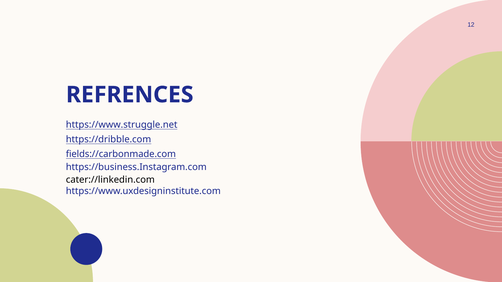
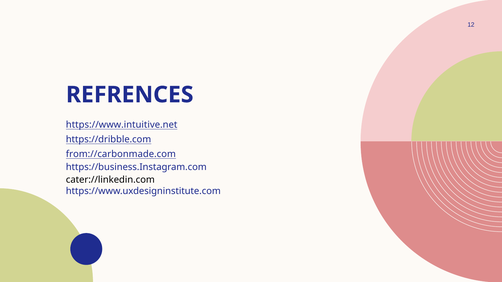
https://www.struggle.net: https://www.struggle.net -> https://www.intuitive.net
fields://carbonmade.com: fields://carbonmade.com -> from://carbonmade.com
